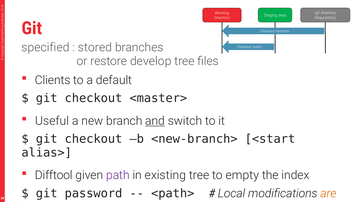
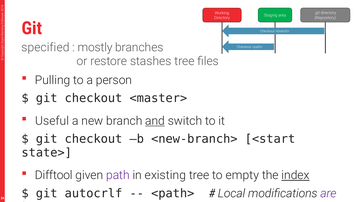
stored: stored -> mostly
develop: develop -> stashes
Clients: Clients -> Pulling
default: default -> person
alias>: alias> -> state>
index underline: none -> present
password: password -> autocrlf
are colour: orange -> purple
